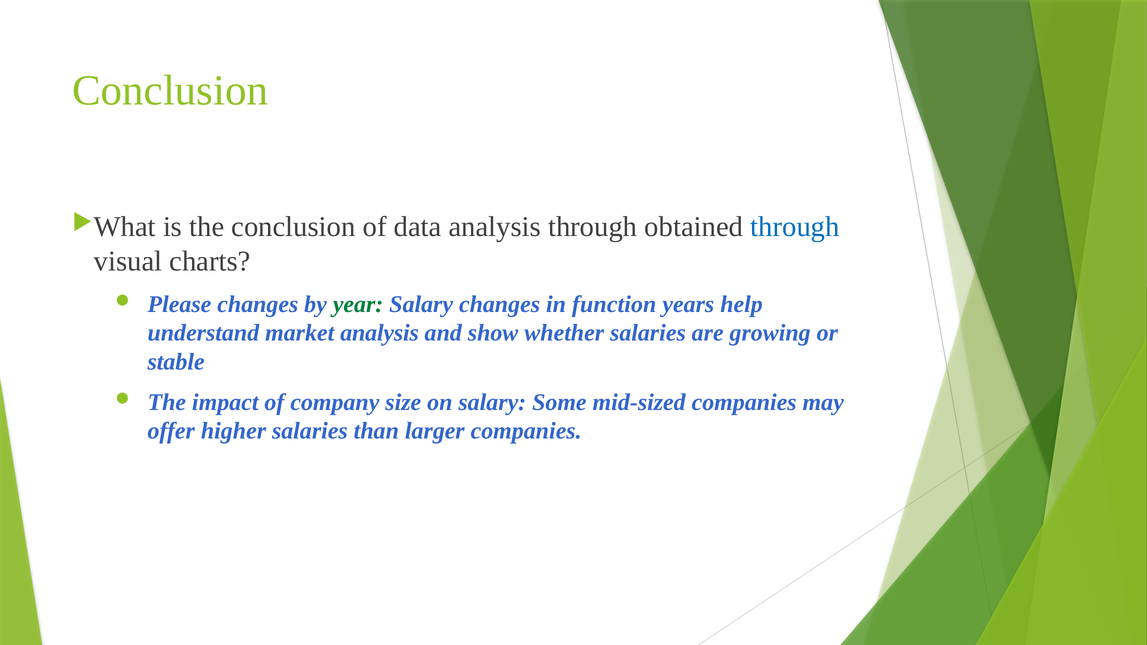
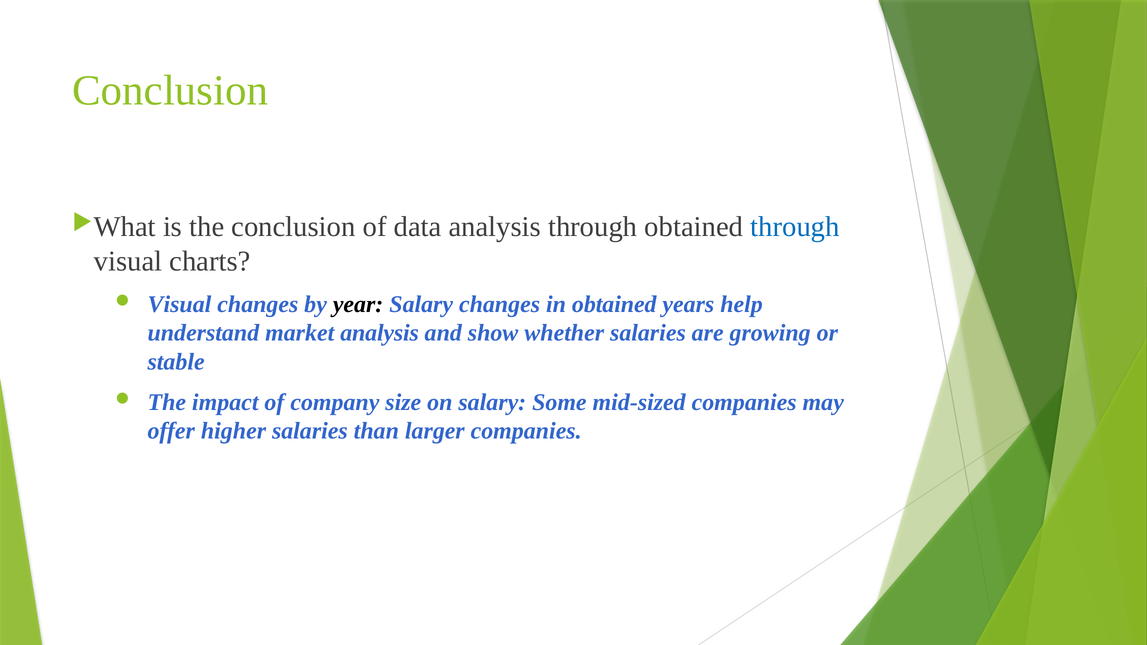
Please at (179, 304): Please -> Visual
year colour: green -> black
in function: function -> obtained
